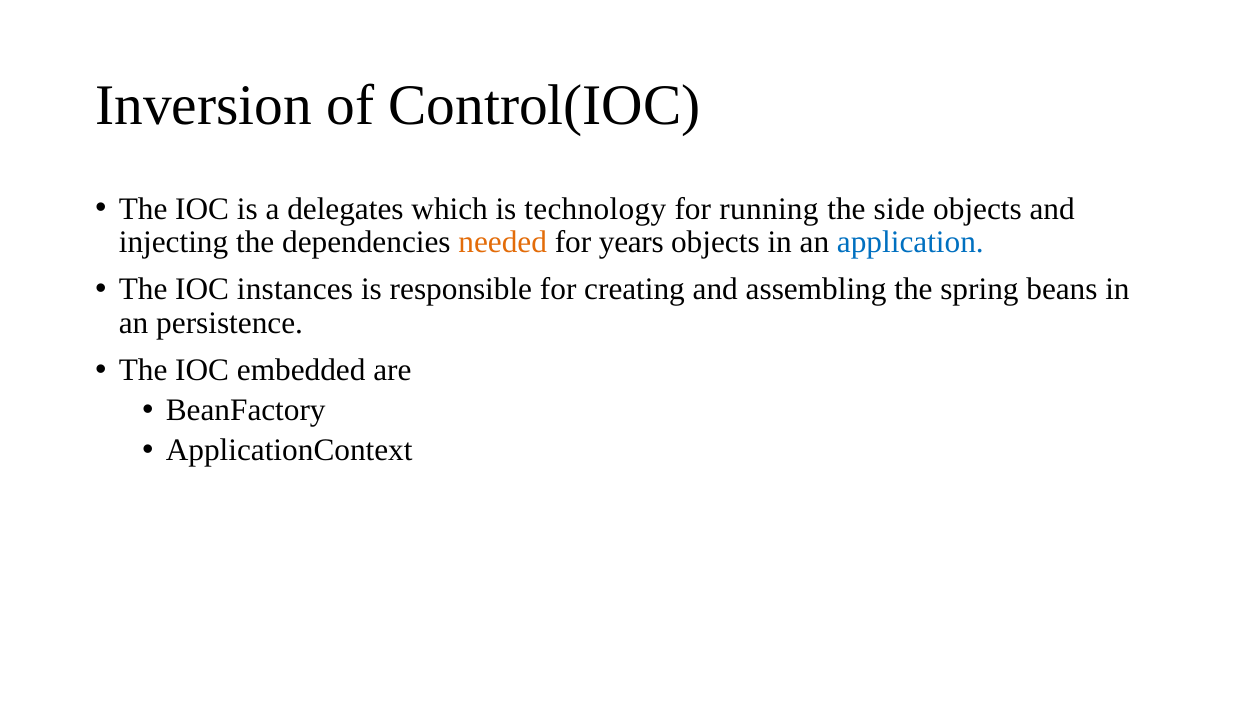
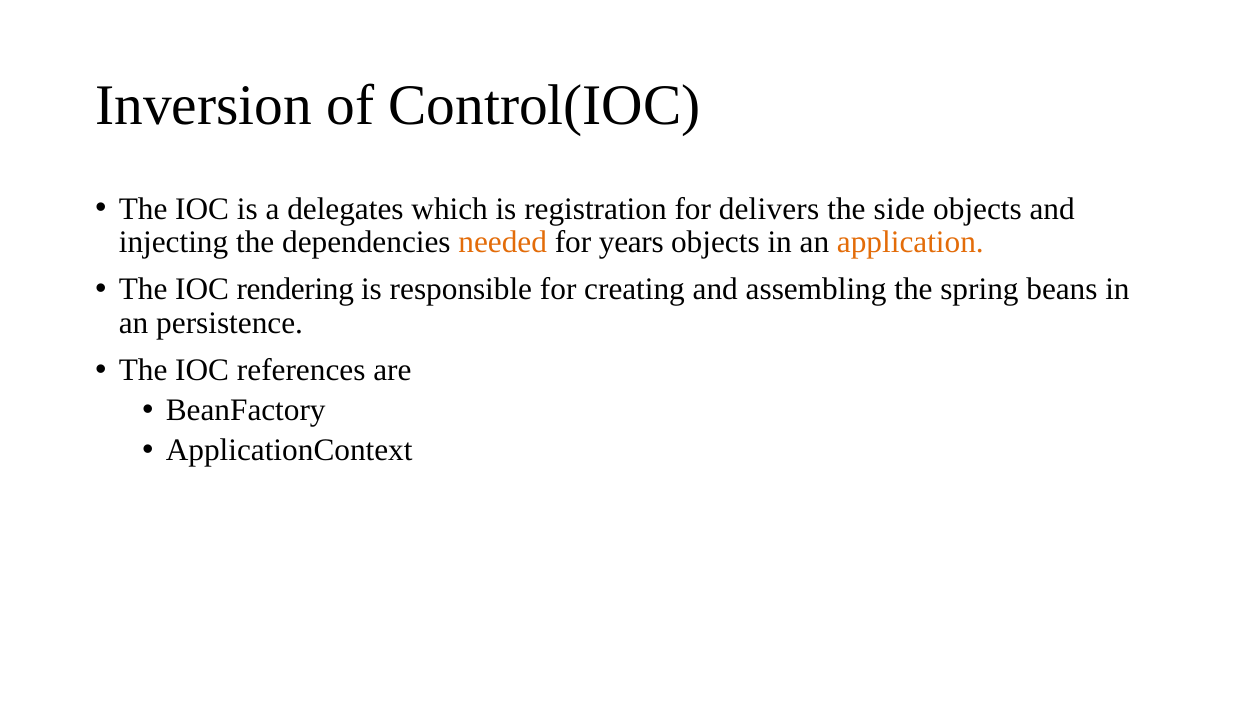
technology: technology -> registration
running: running -> delivers
application colour: blue -> orange
instances: instances -> rendering
embedded: embedded -> references
